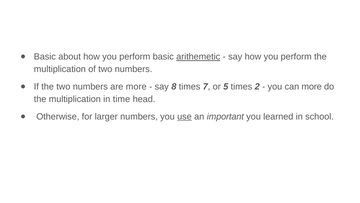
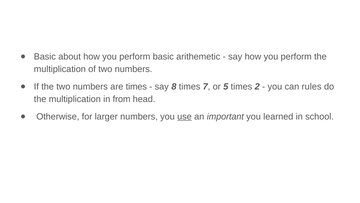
arithemetic underline: present -> none
are more: more -> times
can more: more -> rules
time: time -> from
